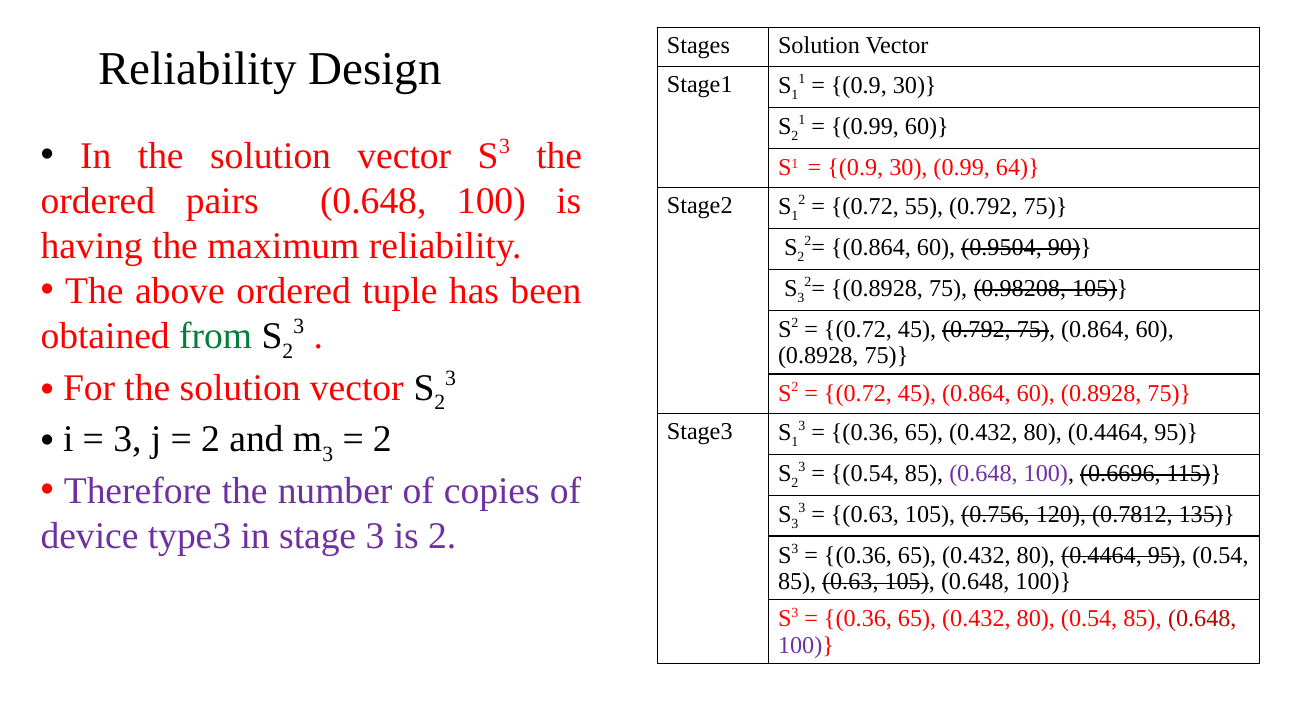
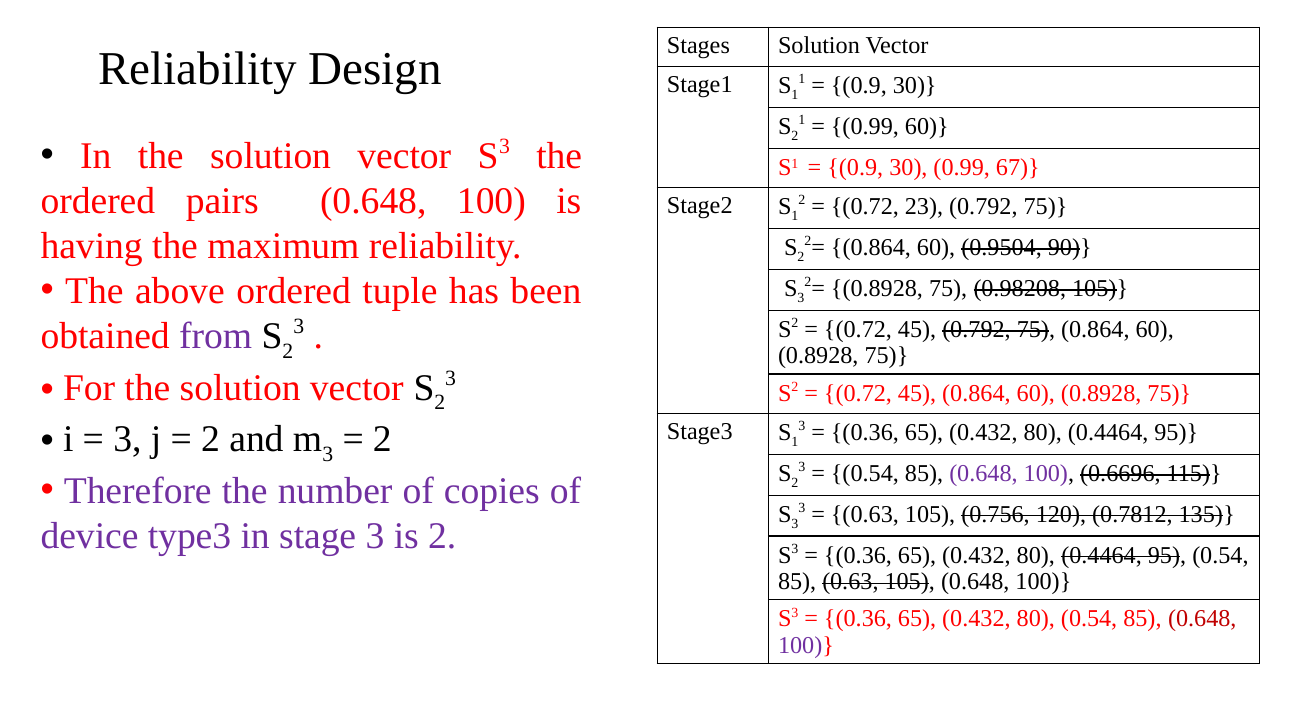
64: 64 -> 67
55: 55 -> 23
from colour: green -> purple
